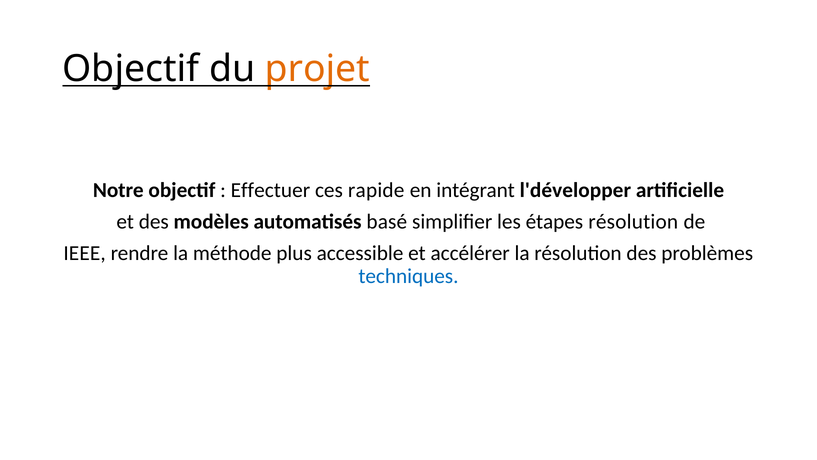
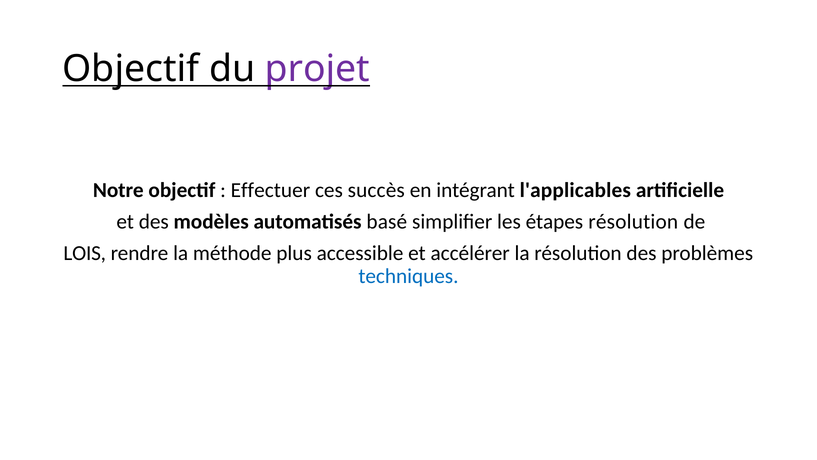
projet colour: orange -> purple
rapide: rapide -> succès
l'développer: l'développer -> l'applicables
IEEE: IEEE -> LOIS
